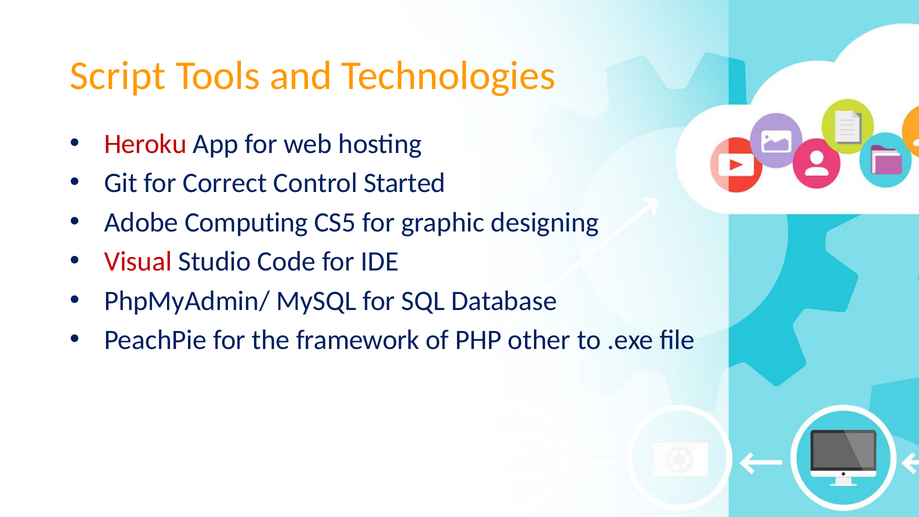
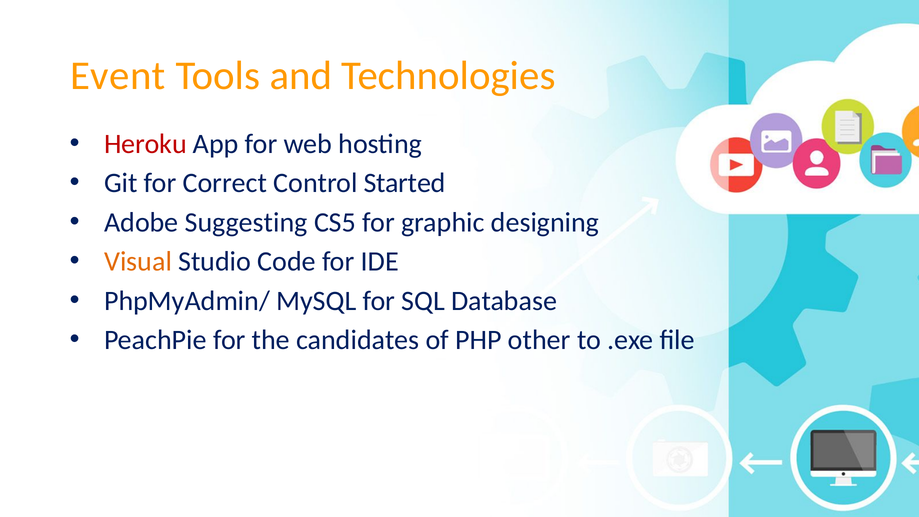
Script: Script -> Event
Computing: Computing -> Suggesting
Visual colour: red -> orange
framework: framework -> candidates
